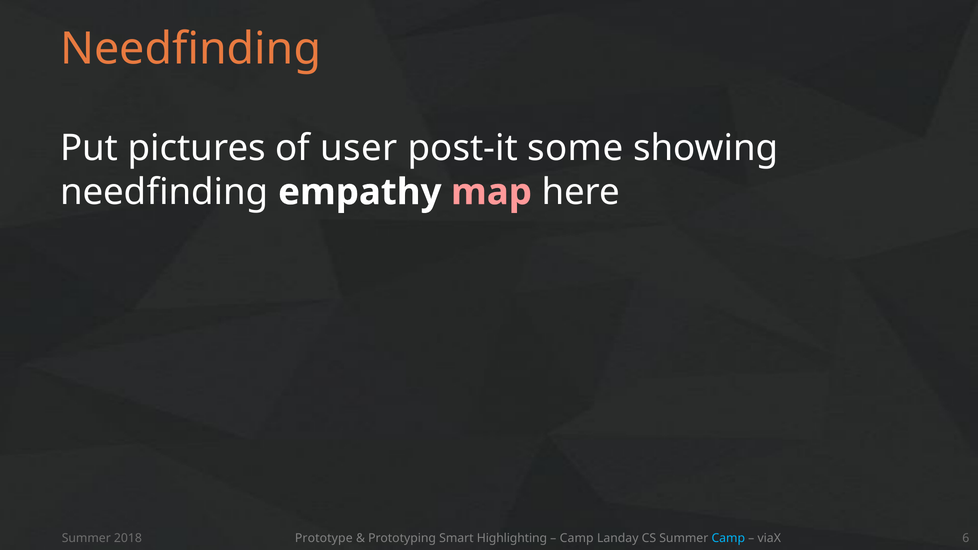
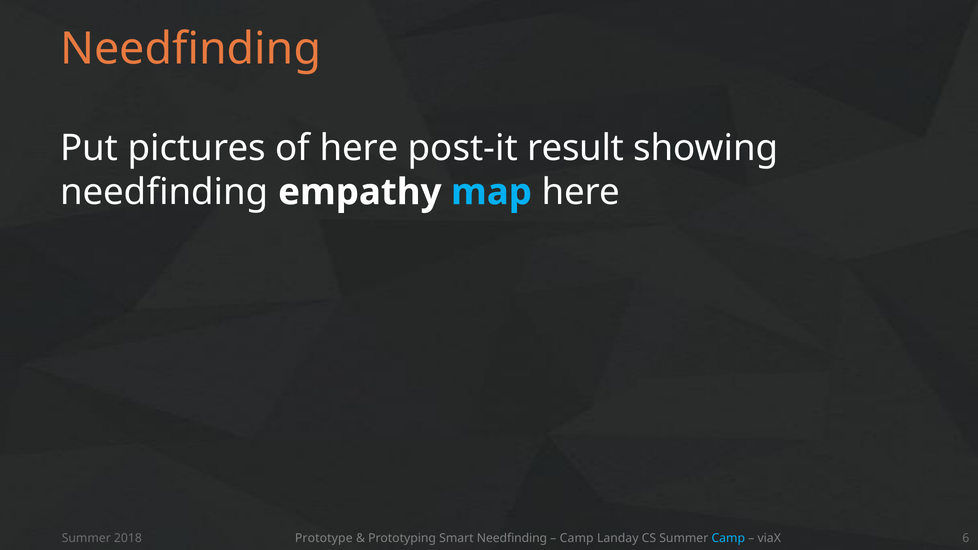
of user: user -> here
some: some -> result
map colour: pink -> light blue
Smart Highlighting: Highlighting -> Needfinding
